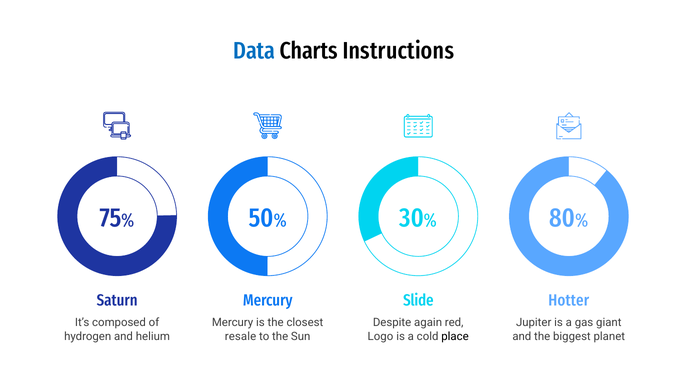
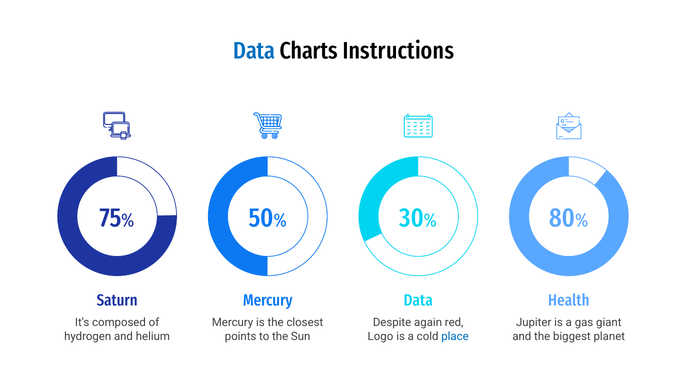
Slide at (418, 300): Slide -> Data
Hotter: Hotter -> Health
resale: resale -> points
place colour: black -> blue
